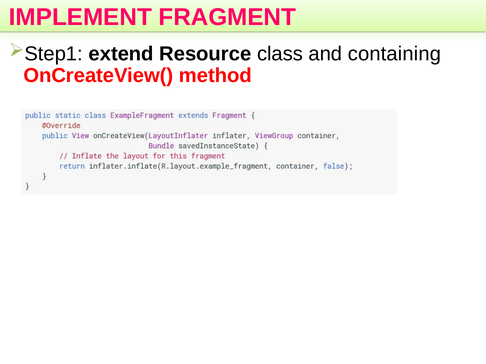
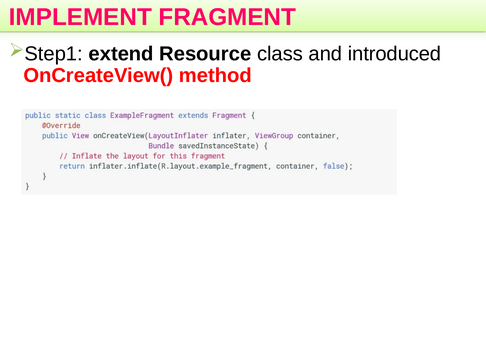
containing: containing -> introduced
